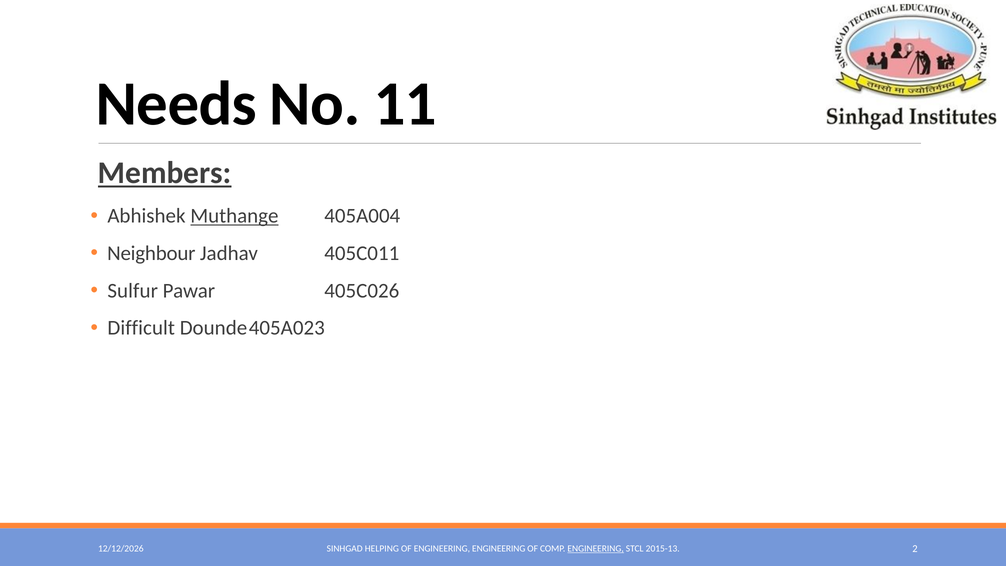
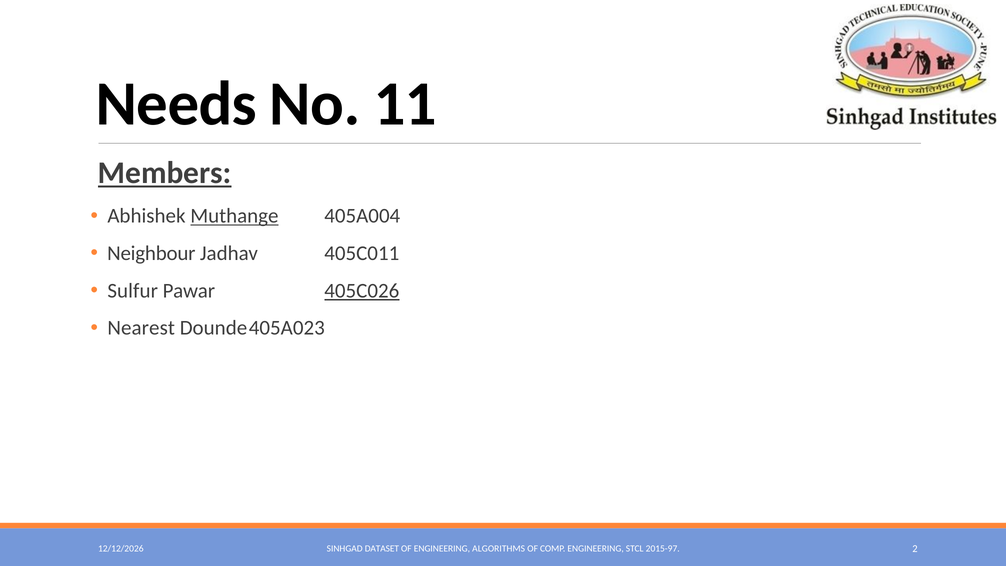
405C026 underline: none -> present
Difficult: Difficult -> Nearest
HELPING: HELPING -> DATASET
ENGINEERING ENGINEERING: ENGINEERING -> ALGORITHMS
ENGINEERING at (596, 549) underline: present -> none
2015-13: 2015-13 -> 2015-97
